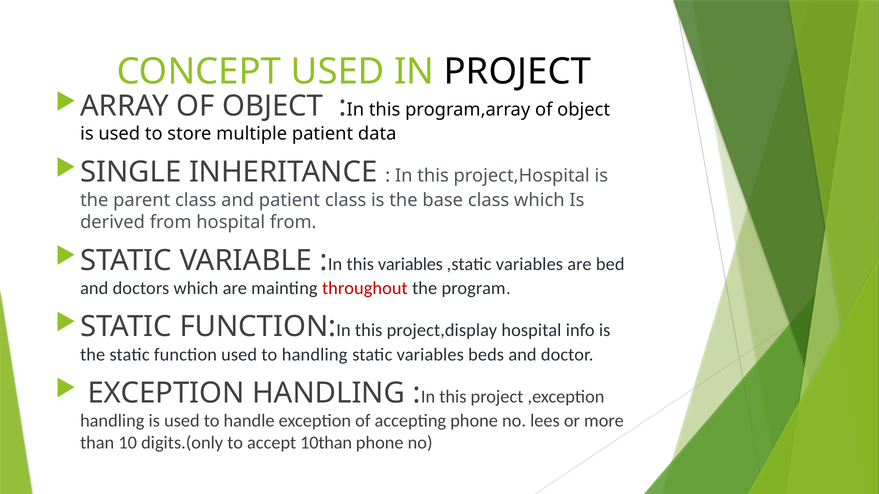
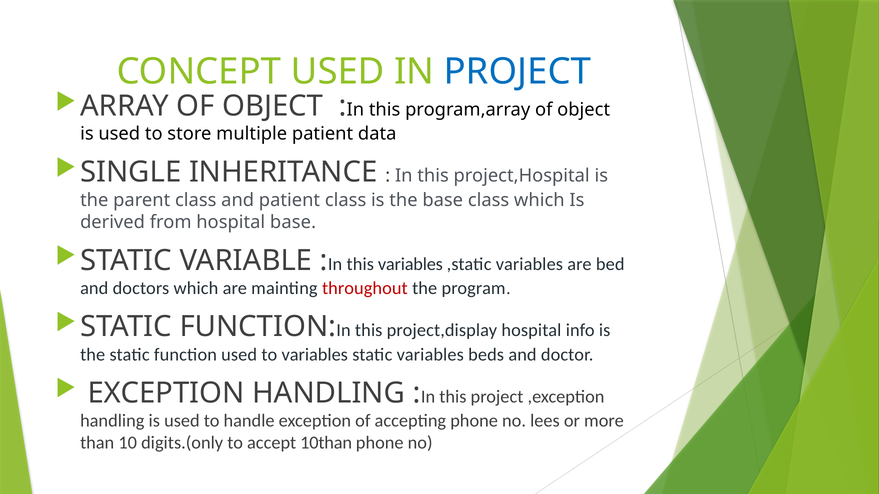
PROJECT at (517, 72) colour: black -> blue
hospital from: from -> base
to handling: handling -> variables
